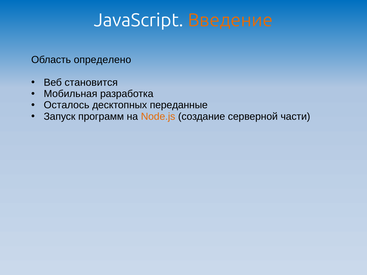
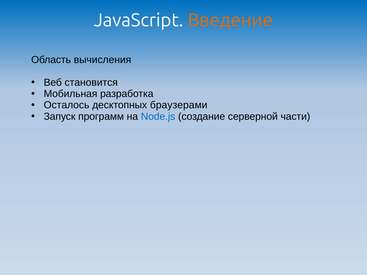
определено: определено -> вычисления
переданные: переданные -> браузерами
Node.js colour: orange -> blue
